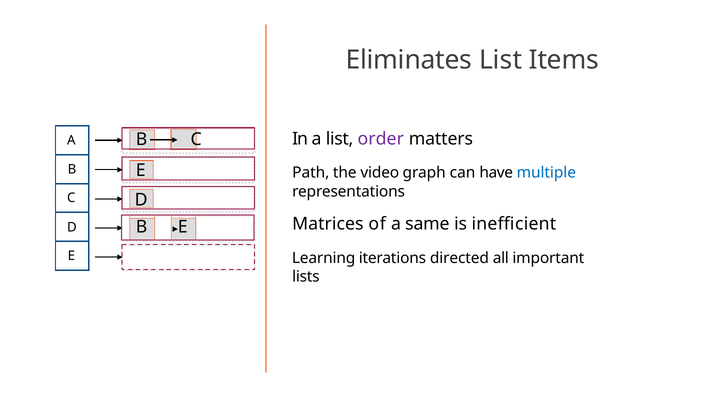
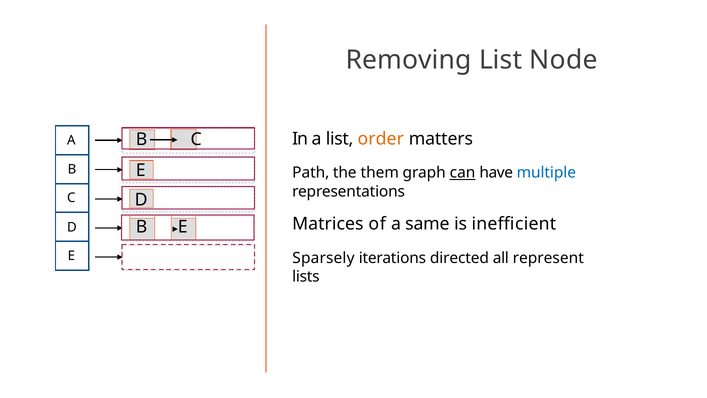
Eliminates: Eliminates -> Removing
Items: Items -> Node
order colour: purple -> orange
video: video -> them
can underline: none -> present
Learning: Learning -> Sparsely
important: important -> represent
